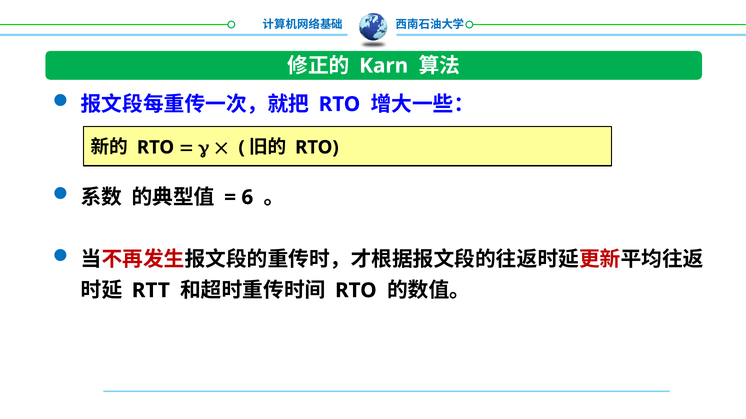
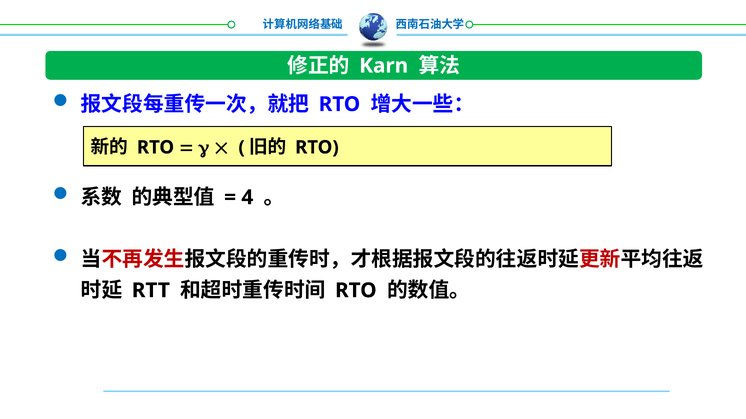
6: 6 -> 4
